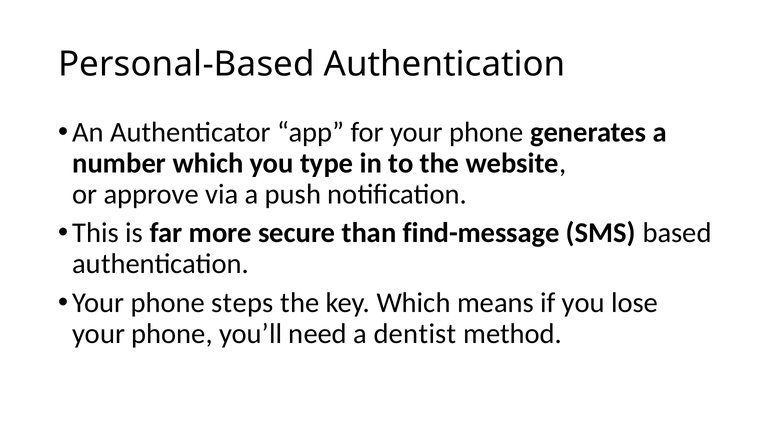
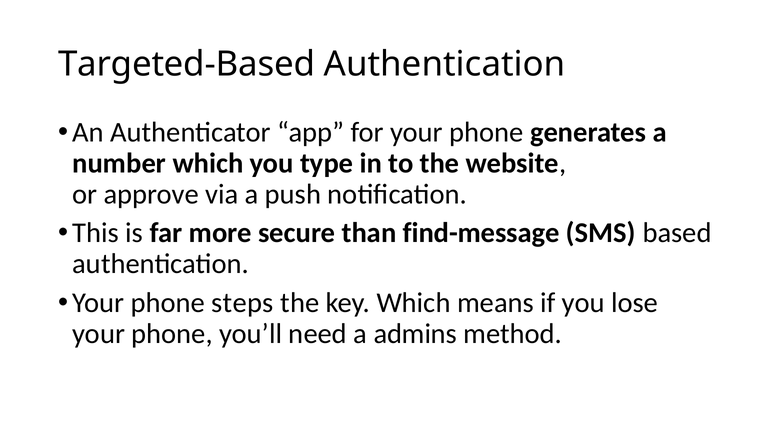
Personal-Based: Personal-Based -> Targeted-Based
dentist: dentist -> admins
